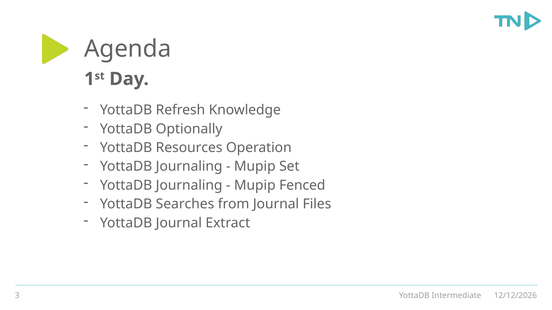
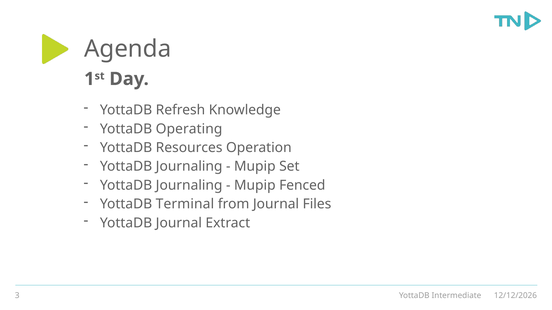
Optionally: Optionally -> Operating
Searches: Searches -> Terminal
